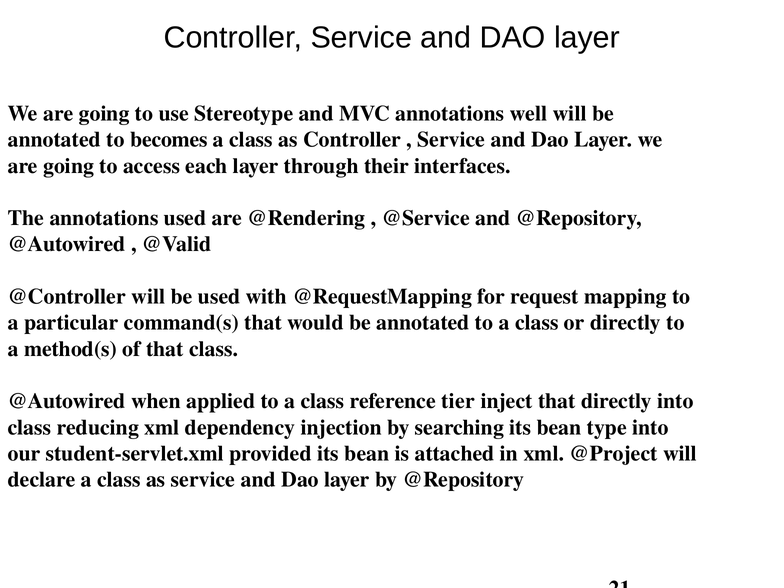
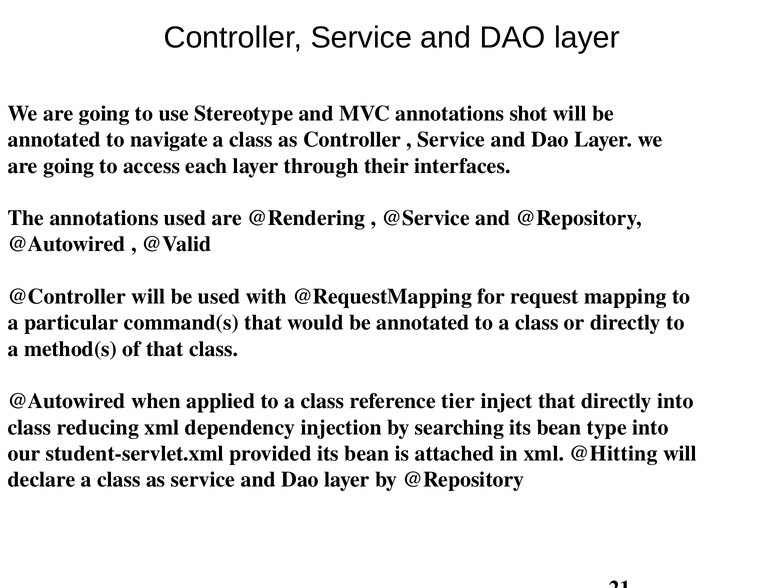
well: well -> shot
becomes: becomes -> navigate
@Project: @Project -> @Hitting
